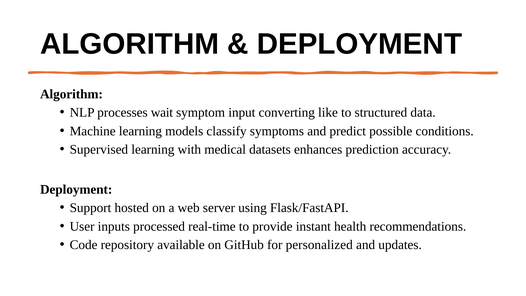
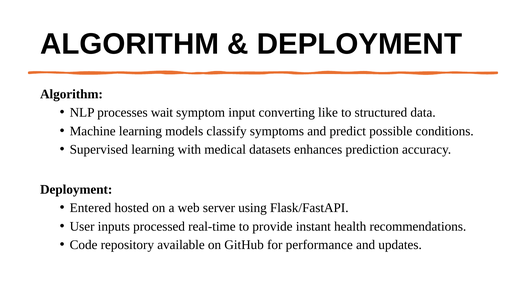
Support: Support -> Entered
personalized: personalized -> performance
